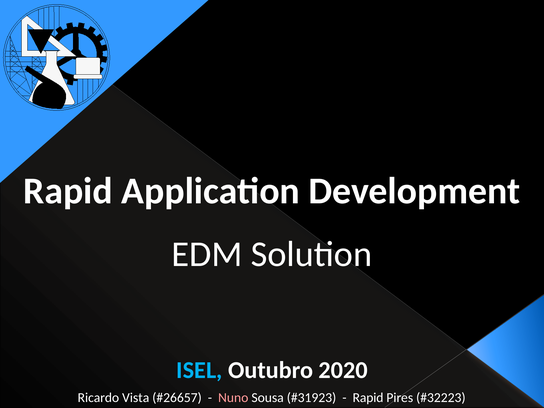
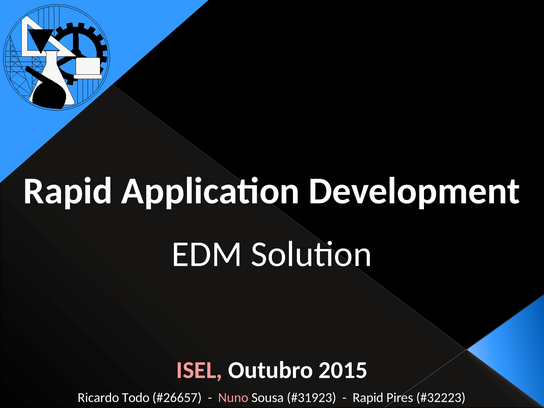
ISEL colour: light blue -> pink
2020: 2020 -> 2015
Vista: Vista -> Todo
